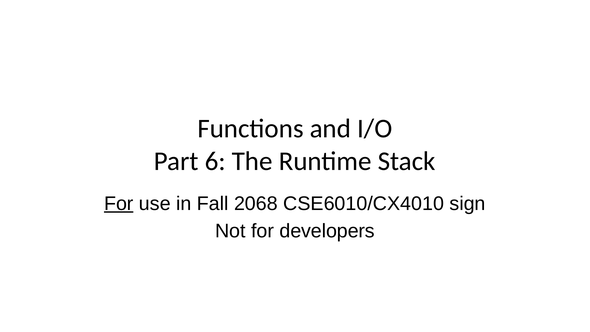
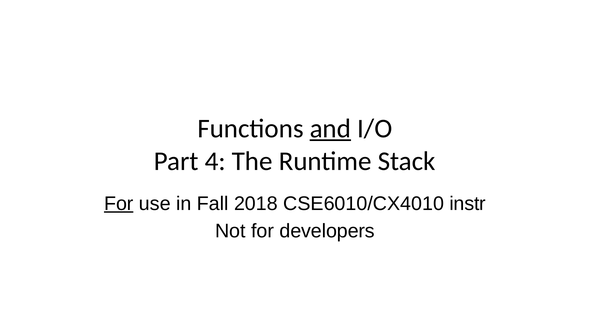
and underline: none -> present
6: 6 -> 4
2068: 2068 -> 2018
sign: sign -> instr
